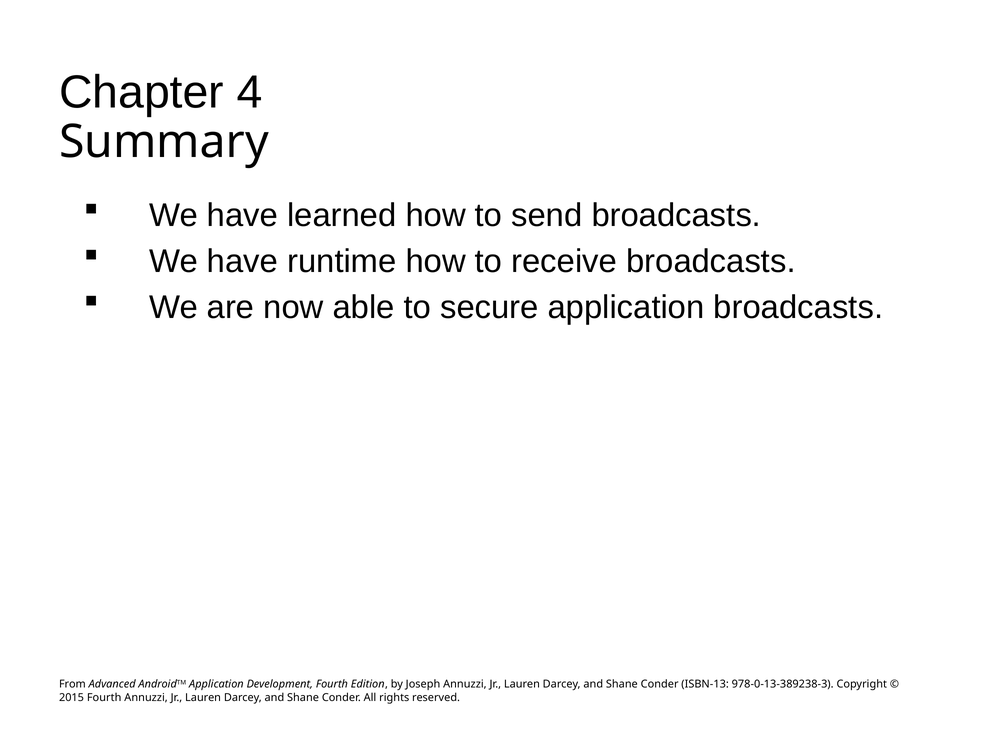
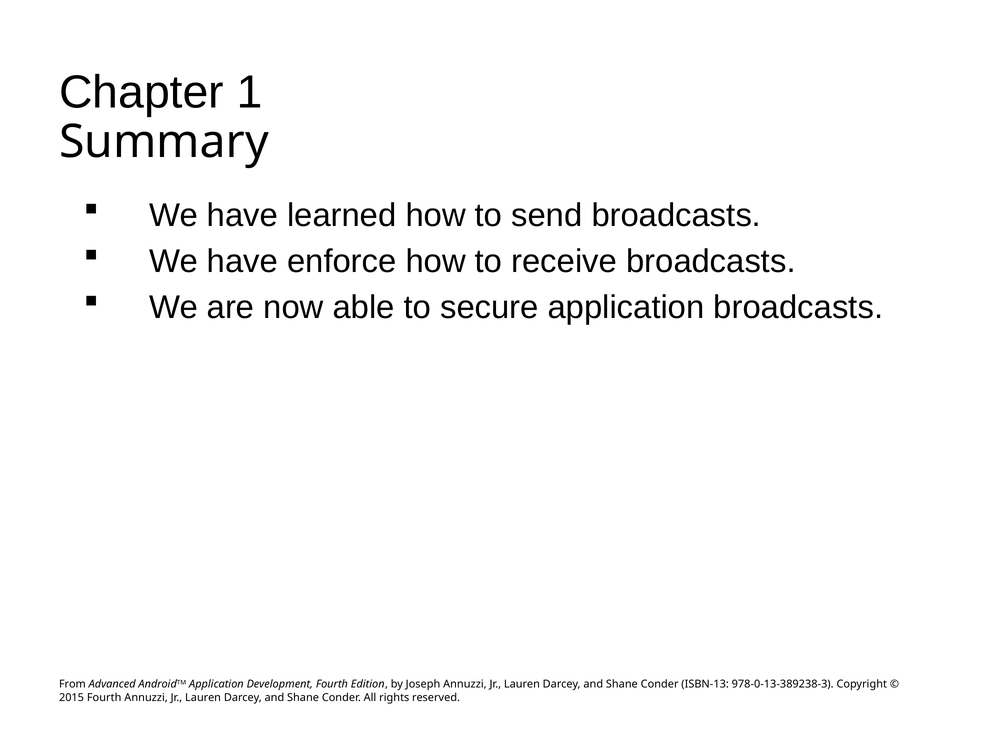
4: 4 -> 1
runtime: runtime -> enforce
